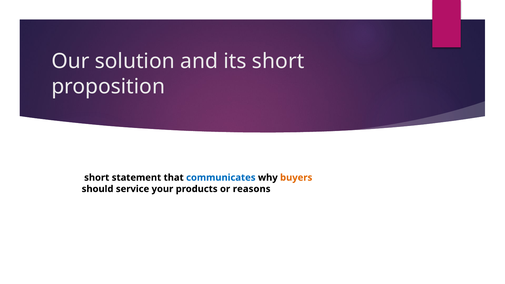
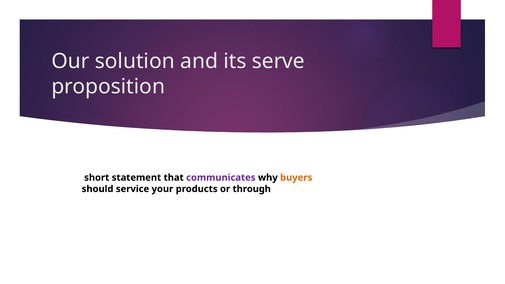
its short: short -> serve
communicates colour: blue -> purple
reasons: reasons -> through
